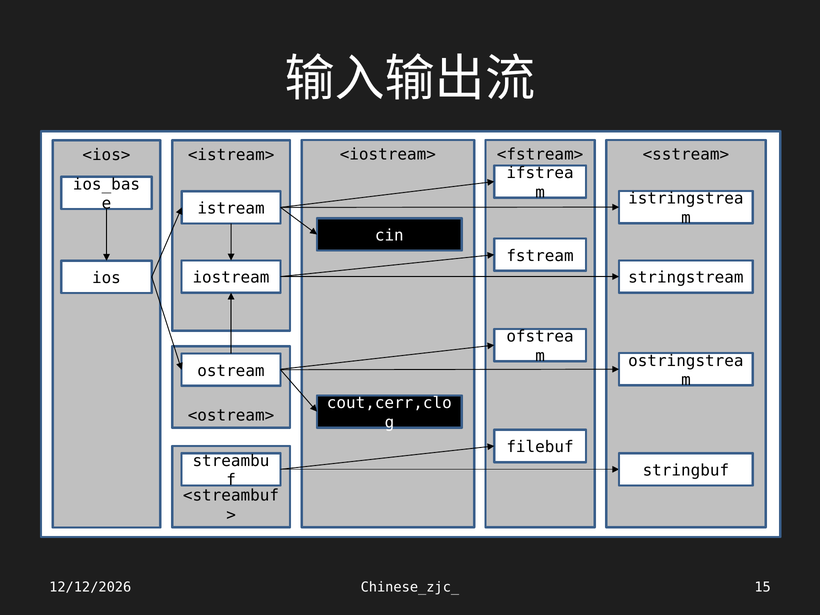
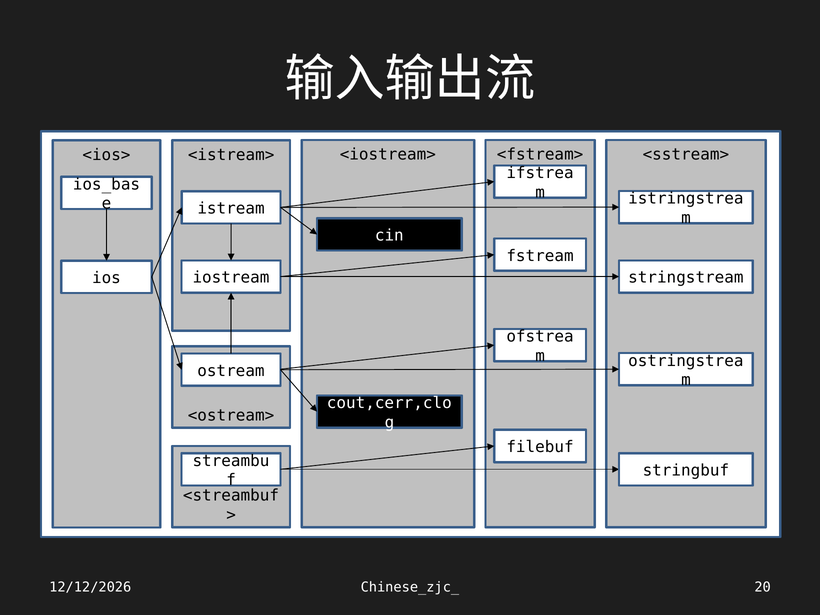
15: 15 -> 20
